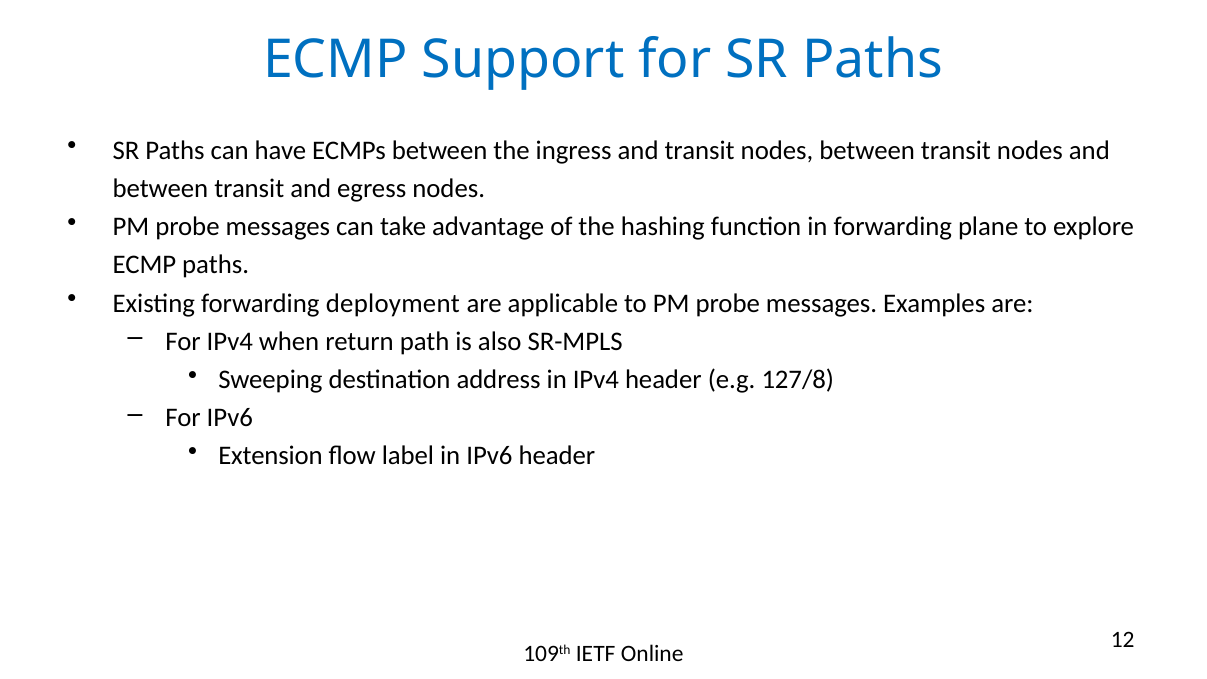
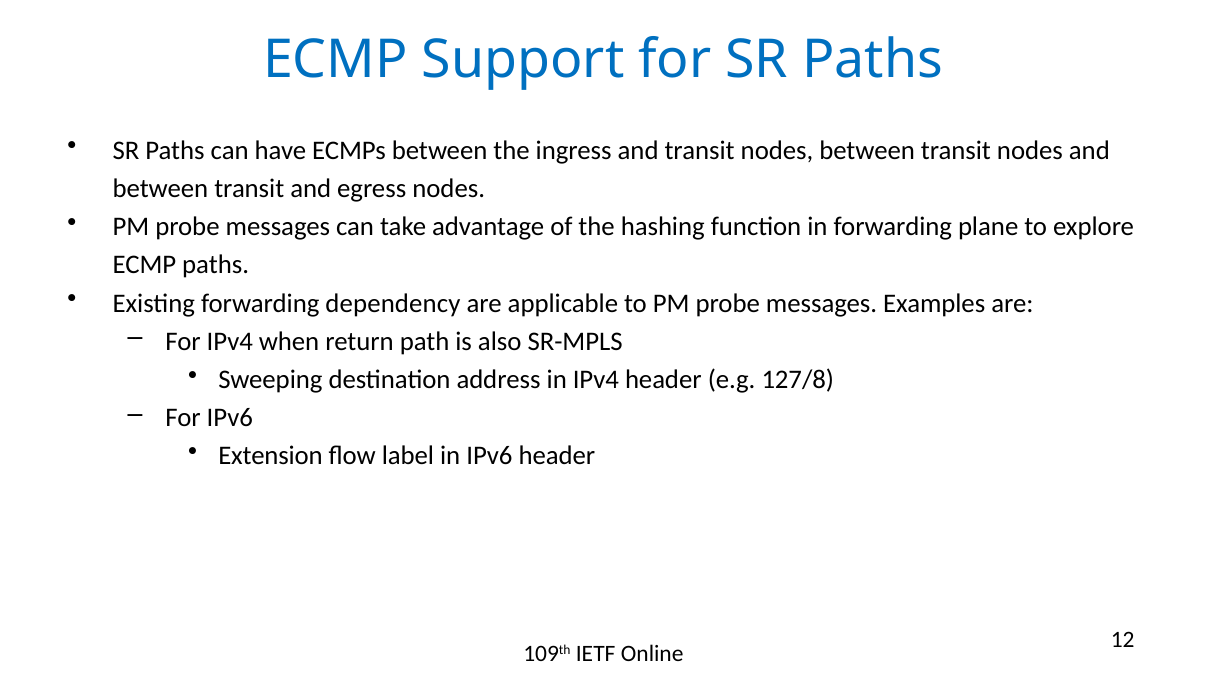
deployment: deployment -> dependency
